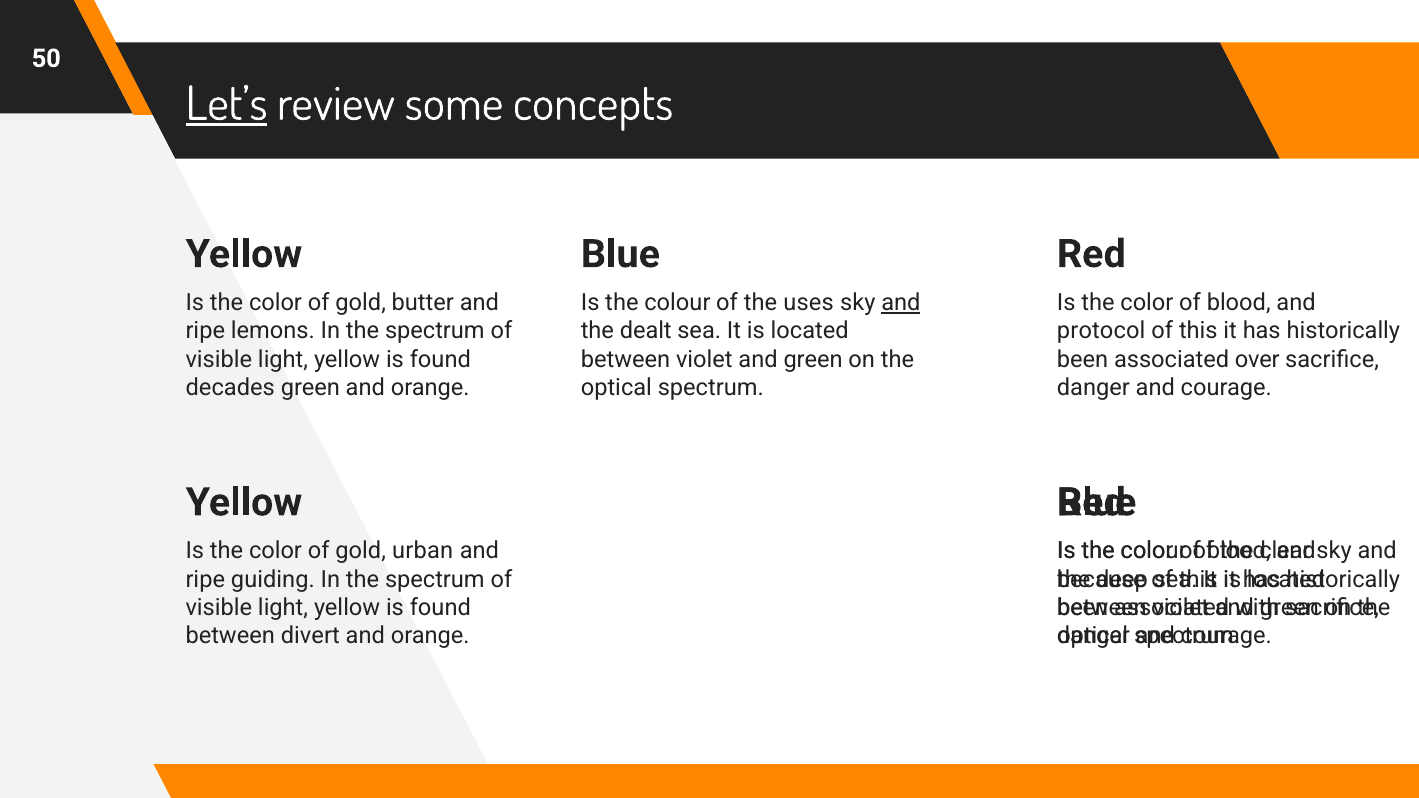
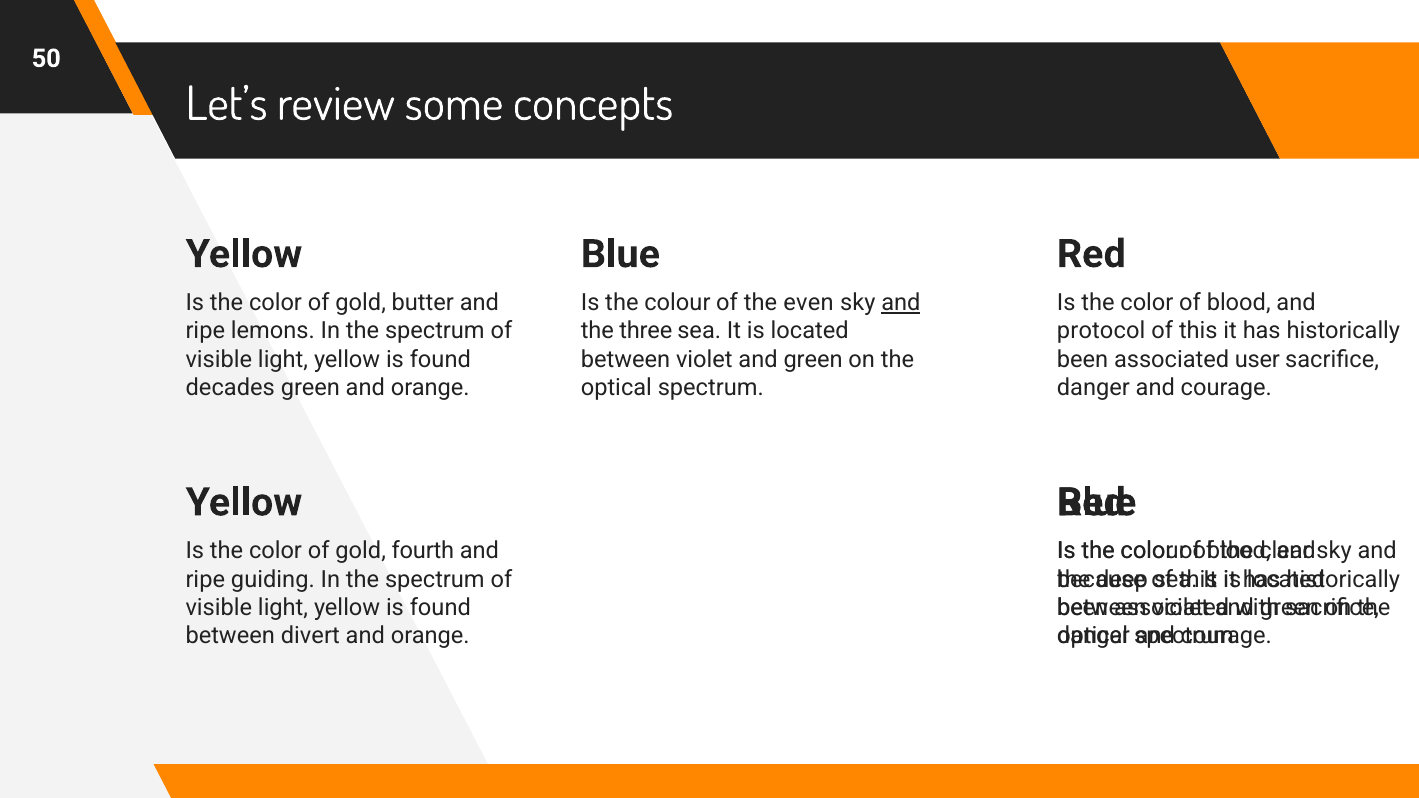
Let’s underline: present -> none
uses: uses -> even
dealt: dealt -> three
over: over -> user
urban: urban -> fourth
